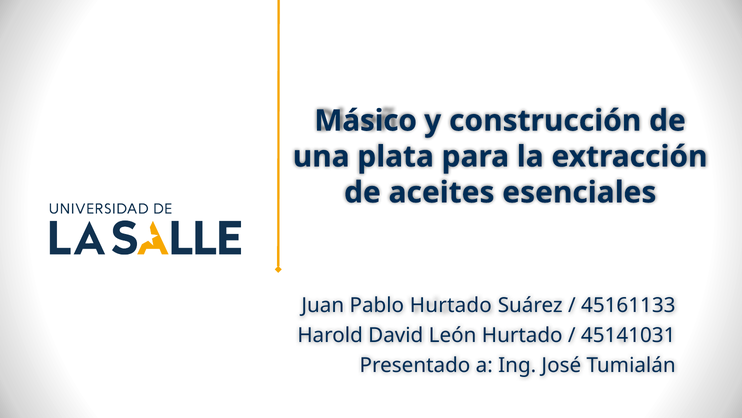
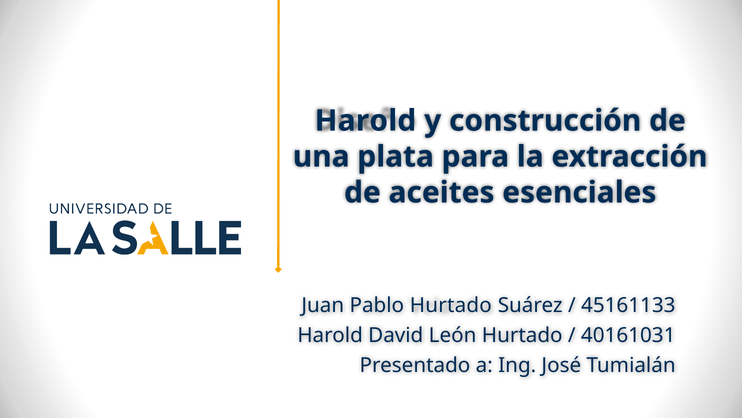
Másico at (366, 121): Másico -> Harold
45141031: 45141031 -> 40161031
